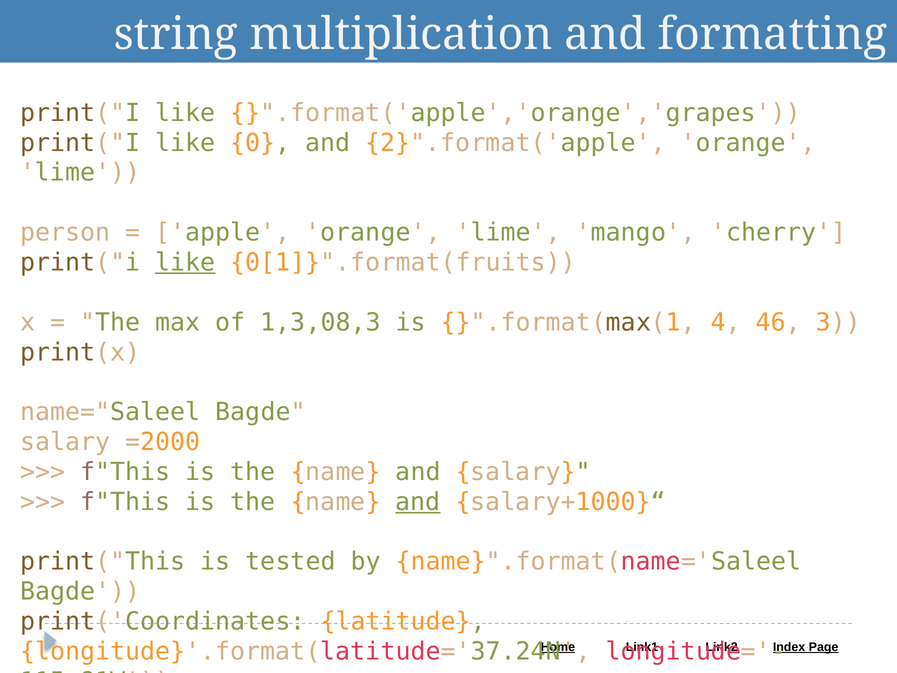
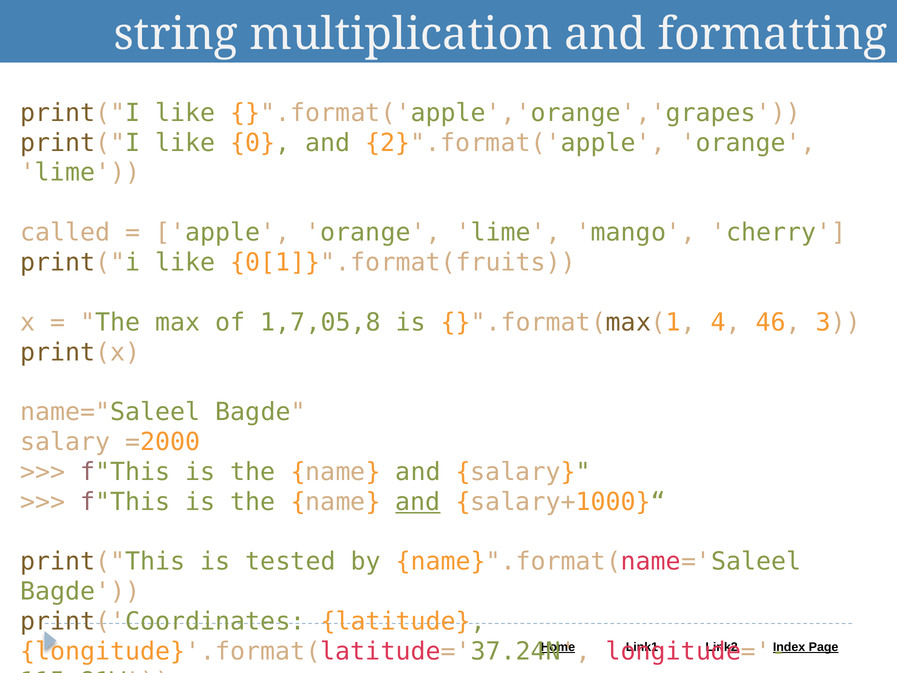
person: person -> called
like at (185, 262) underline: present -> none
1,3,08,3: 1,3,08,3 -> 1,7,05,8
